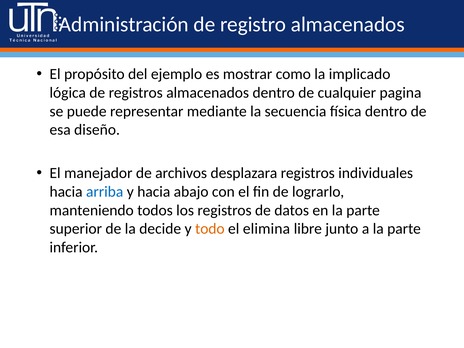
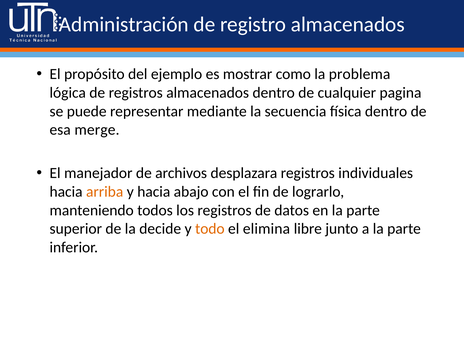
implicado: implicado -> problema
diseño: diseño -> merge
arriba colour: blue -> orange
